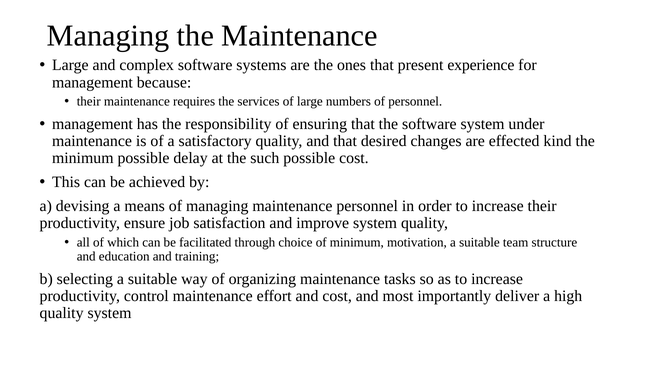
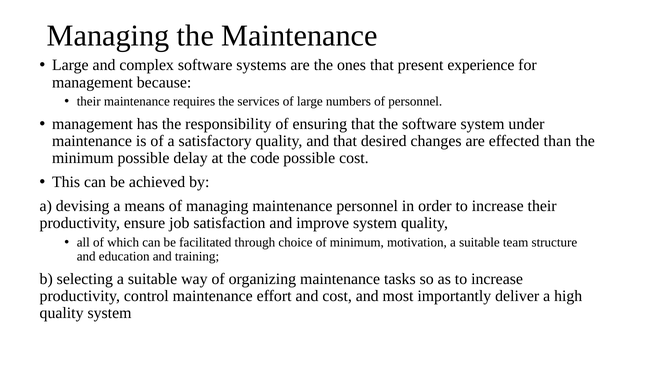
kind: kind -> than
such: such -> code
